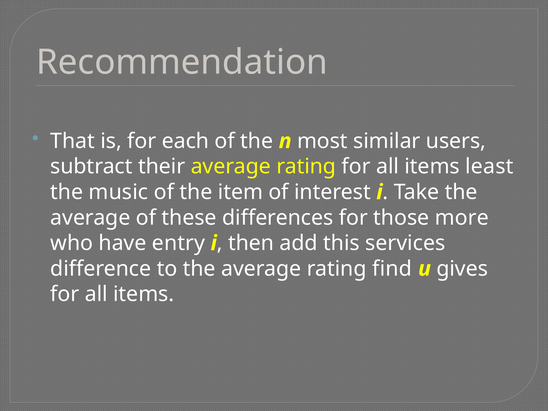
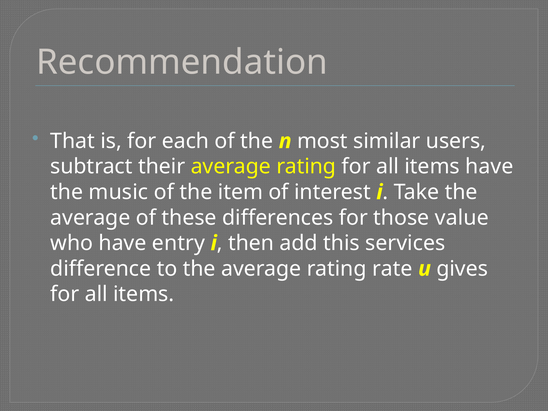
items least: least -> have
more: more -> value
find: find -> rate
